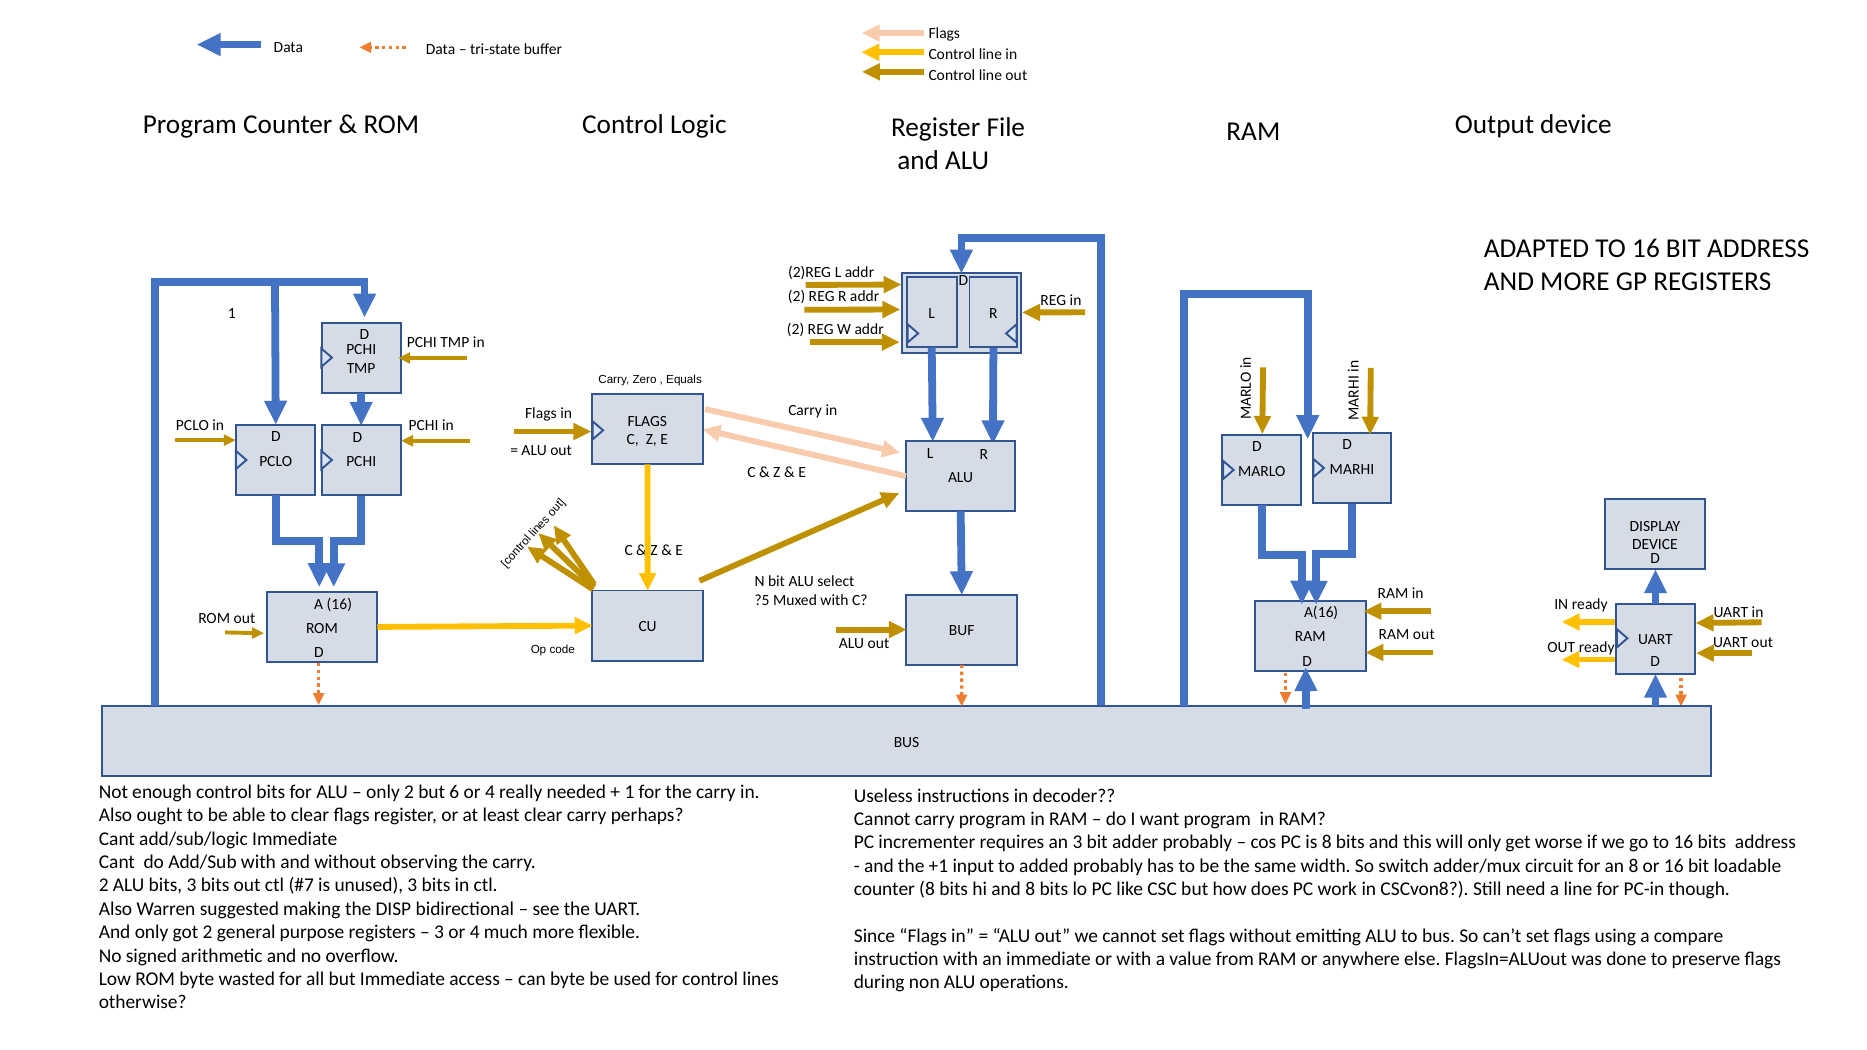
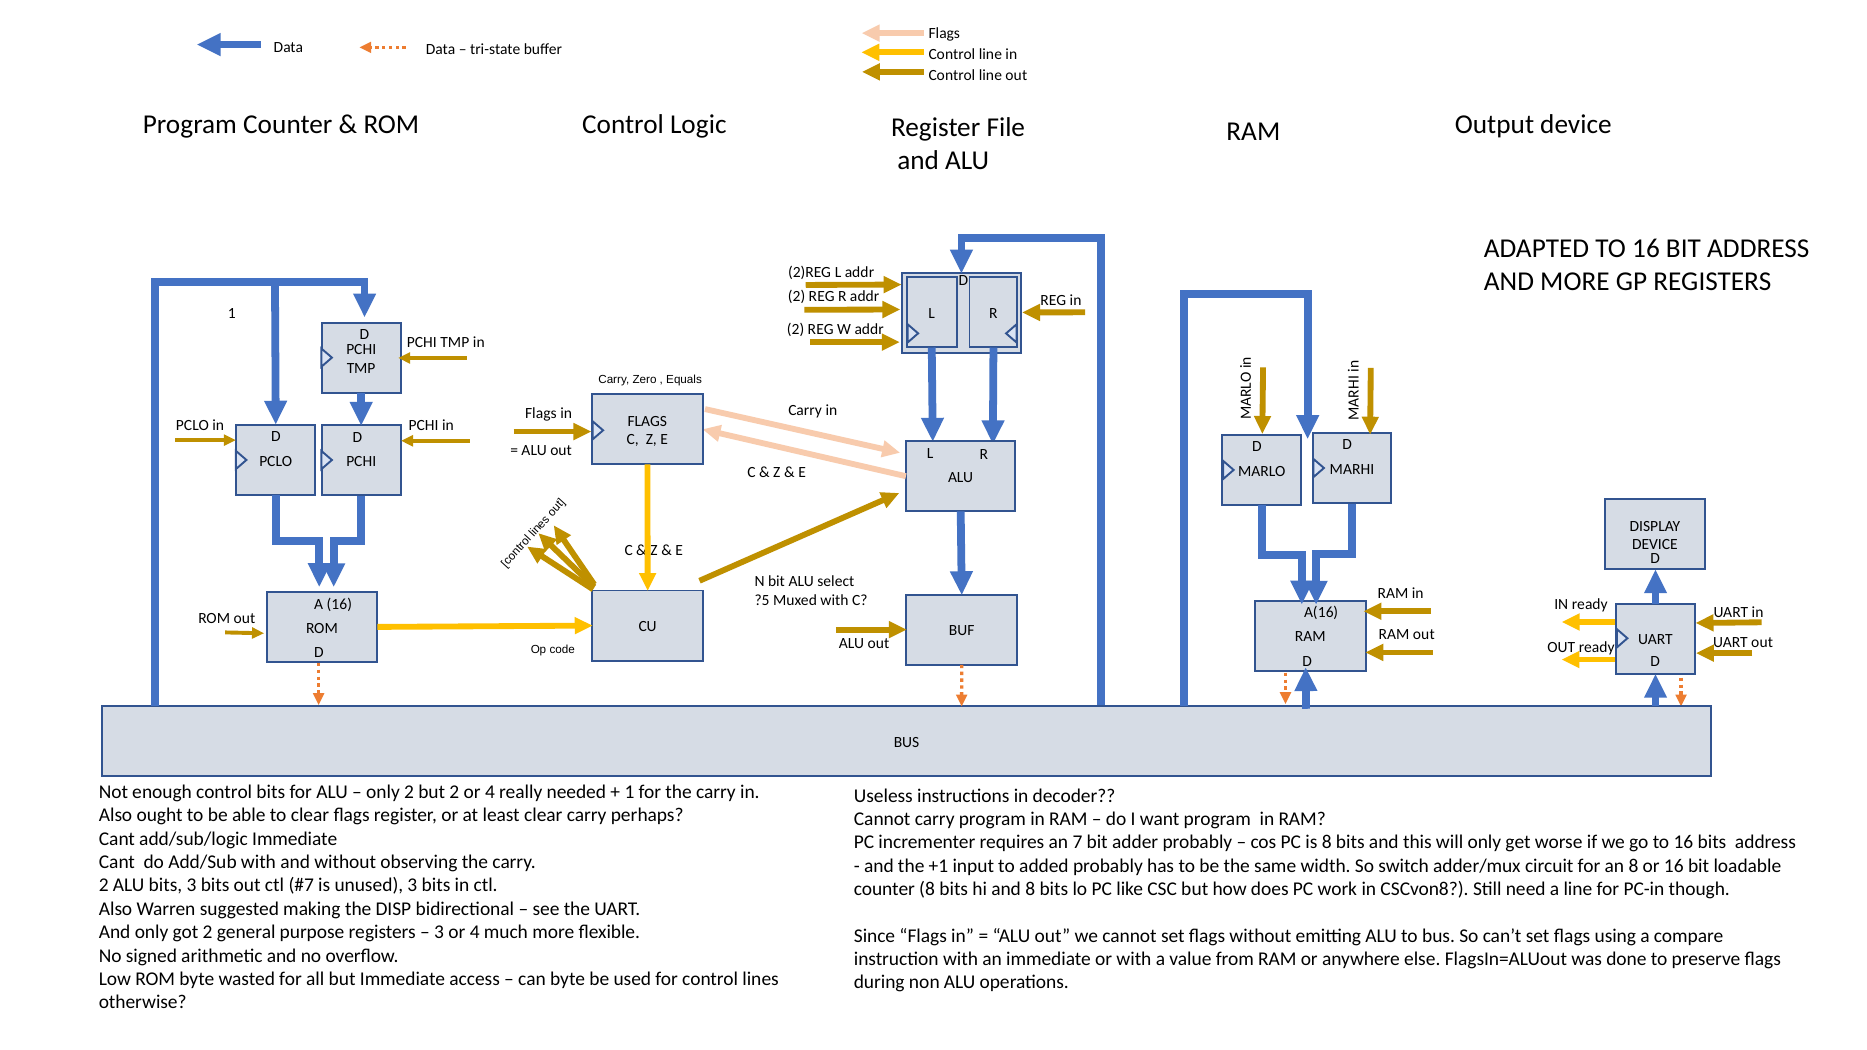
but 6: 6 -> 2
an 3: 3 -> 7
